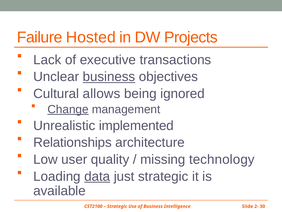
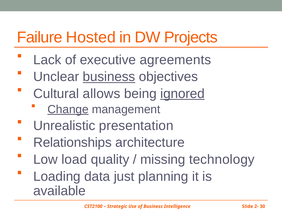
transactions: transactions -> agreements
ignored underline: none -> present
implemented: implemented -> presentation
user: user -> load
data underline: present -> none
just strategic: strategic -> planning
